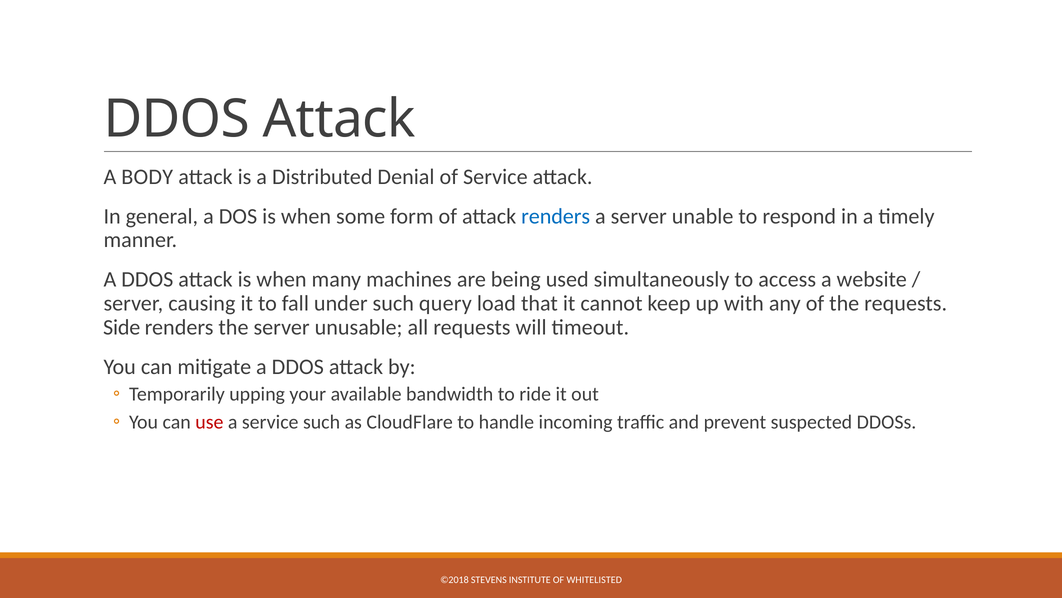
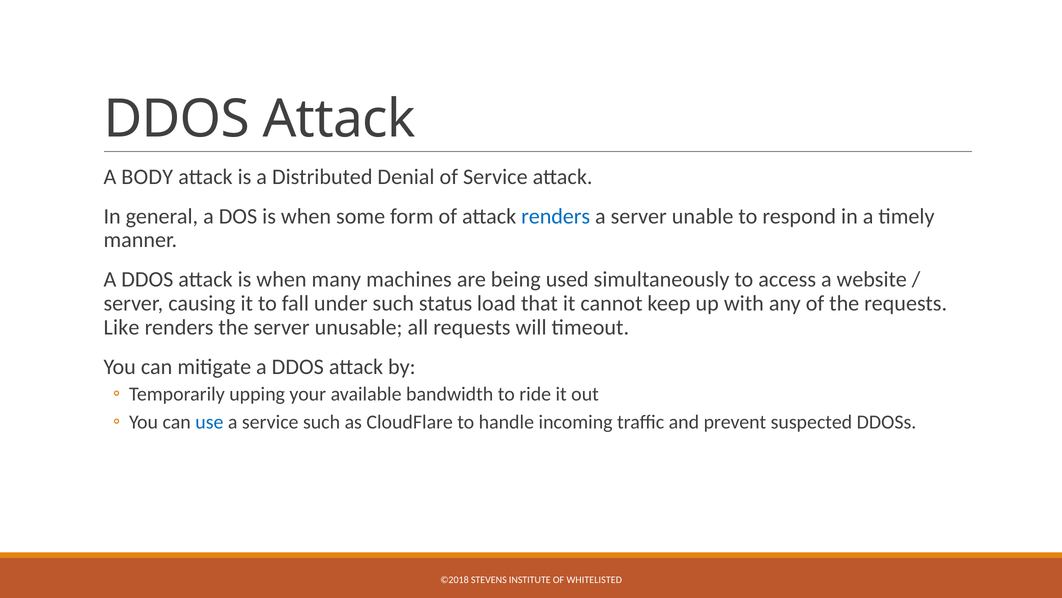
query: query -> status
Side: Side -> Like
use colour: red -> blue
